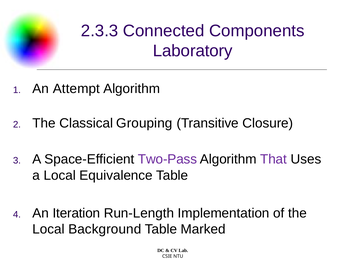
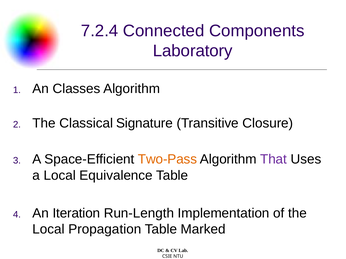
2.3.3: 2.3.3 -> 7.2.4
Attempt: Attempt -> Classes
Grouping: Grouping -> Signature
Two-Pass colour: purple -> orange
Background: Background -> Propagation
